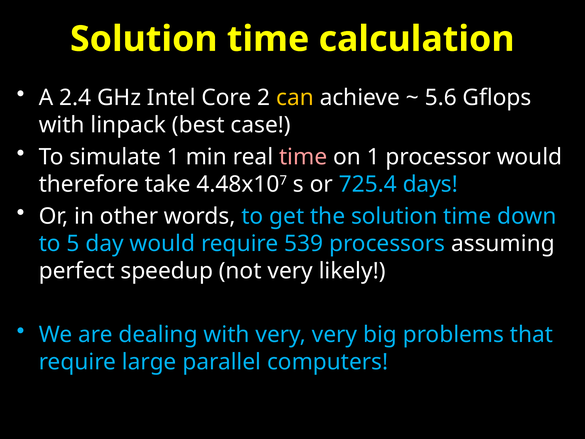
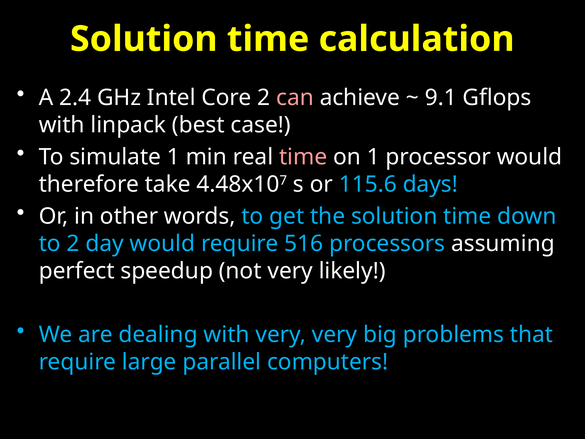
can colour: yellow -> pink
5.6: 5.6 -> 9.1
725.4: 725.4 -> 115.6
to 5: 5 -> 2
539: 539 -> 516
